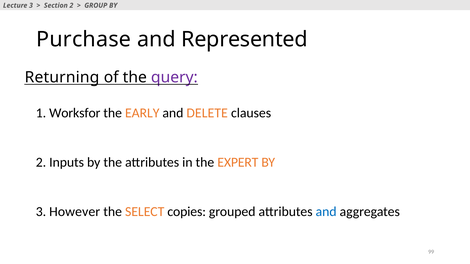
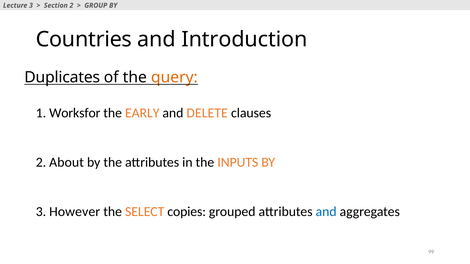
Purchase: Purchase -> Countries
Represented: Represented -> Introduction
Returning: Returning -> Duplicates
query colour: purple -> orange
Inputs: Inputs -> About
EXPERT: EXPERT -> INPUTS
